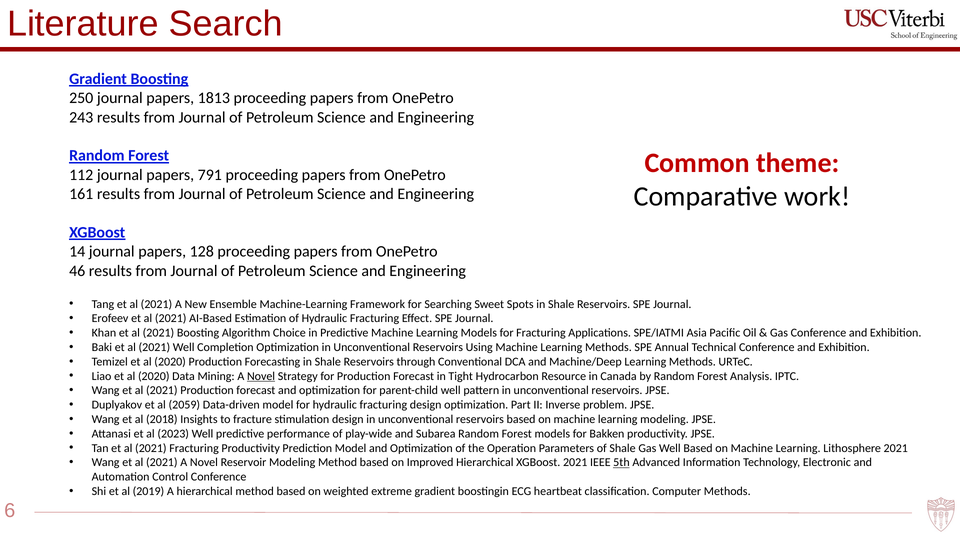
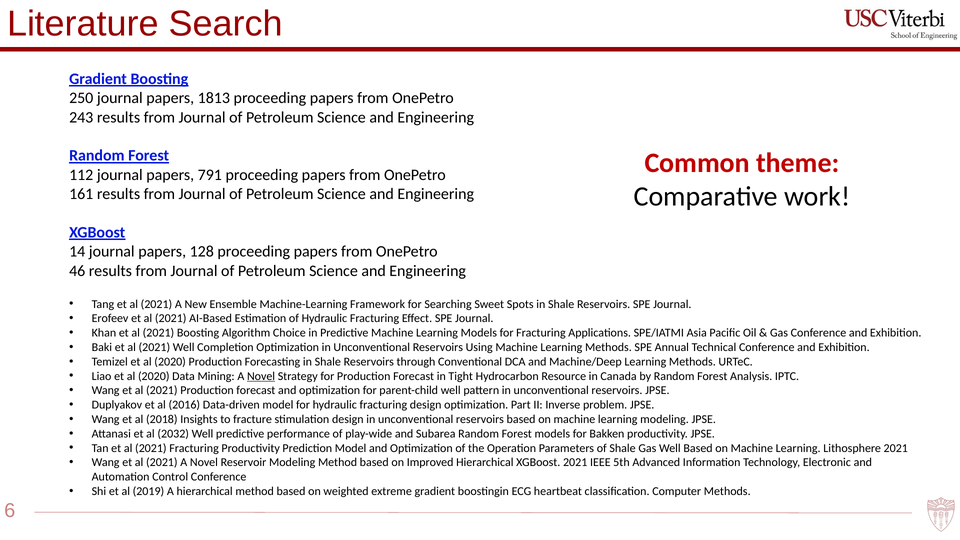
2059: 2059 -> 2016
2023: 2023 -> 2032
5th underline: present -> none
